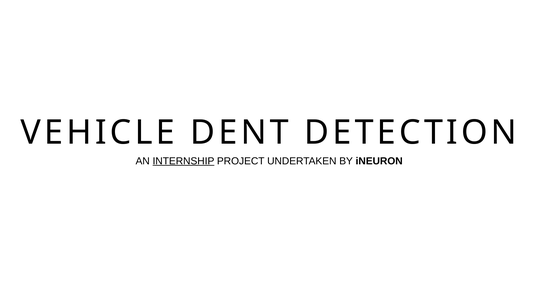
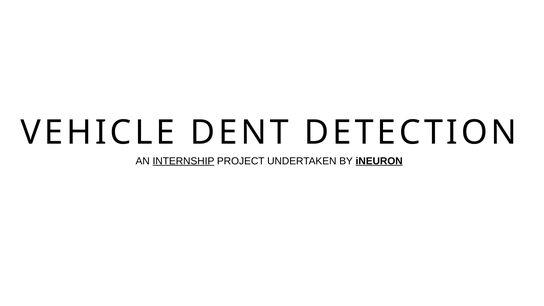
iNEURON underline: none -> present
